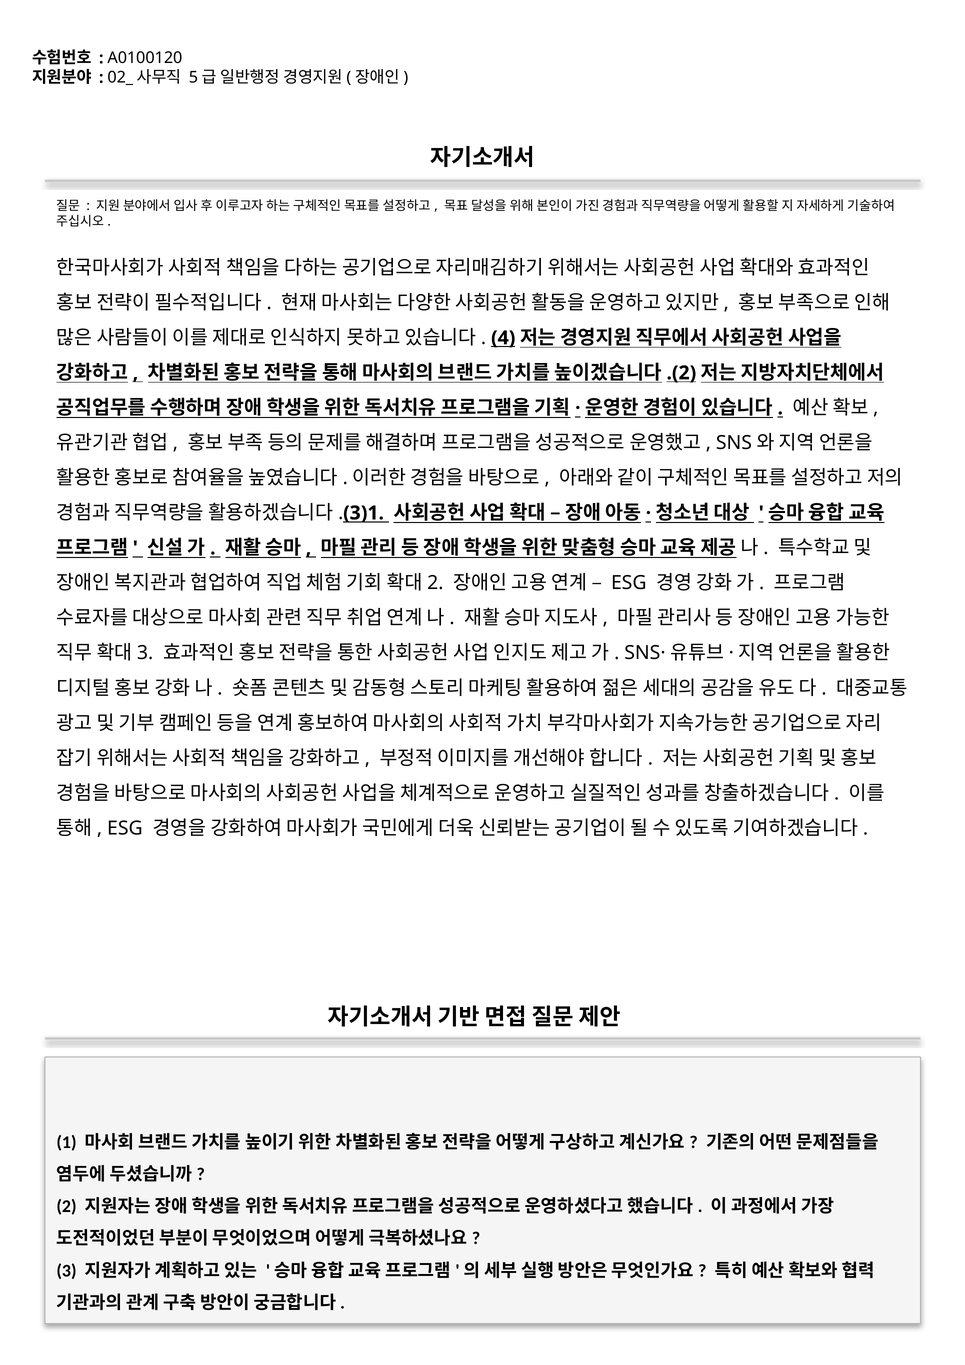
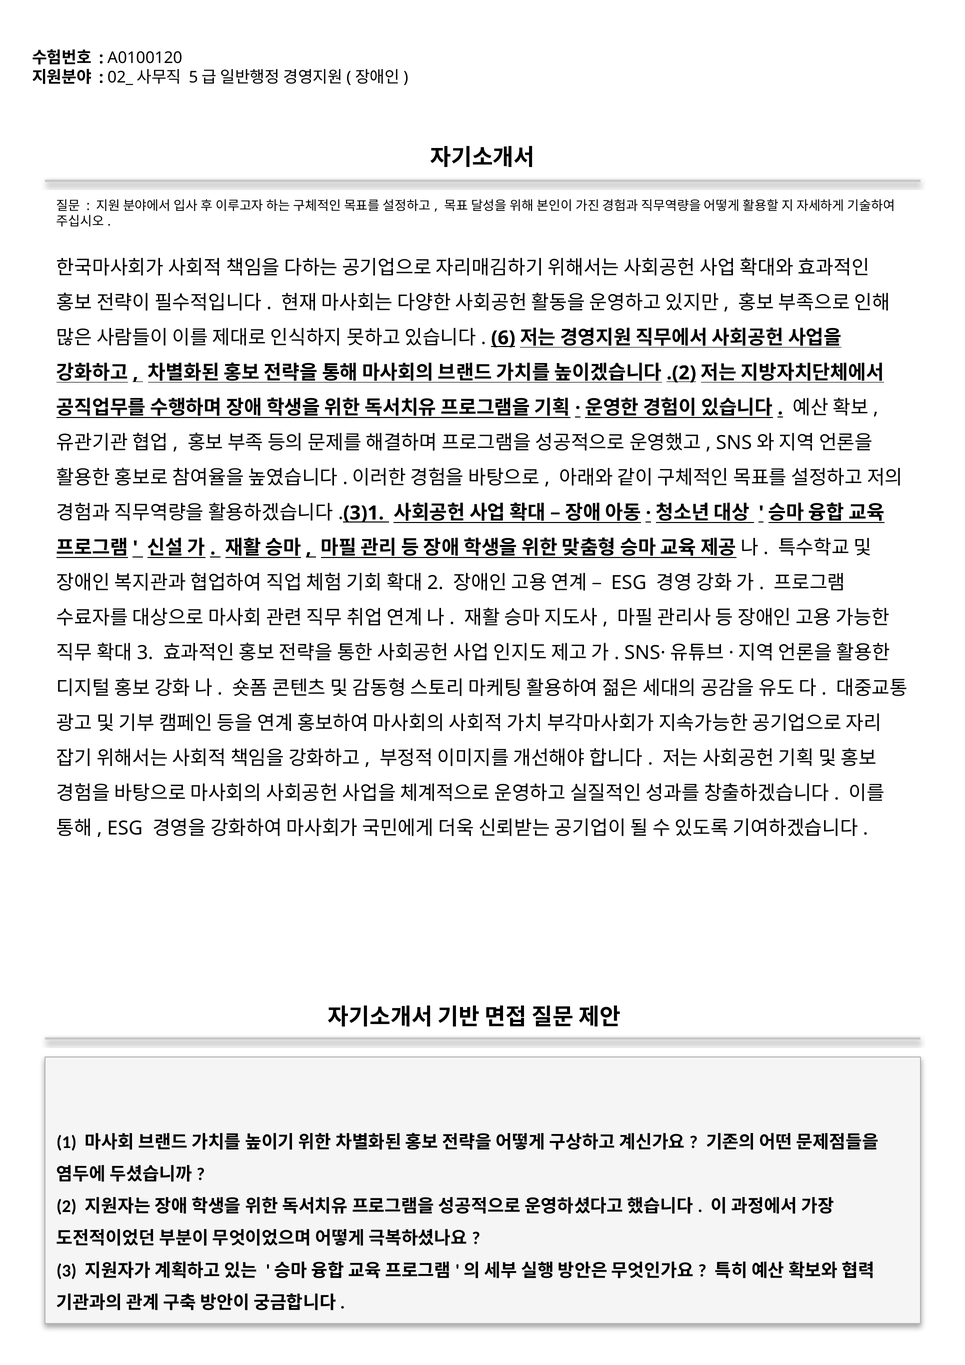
4: 4 -> 6
